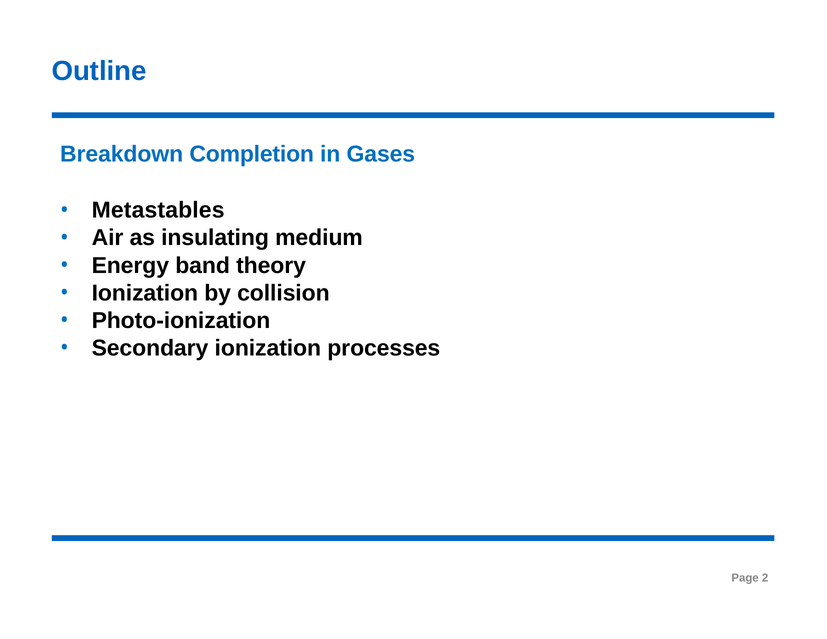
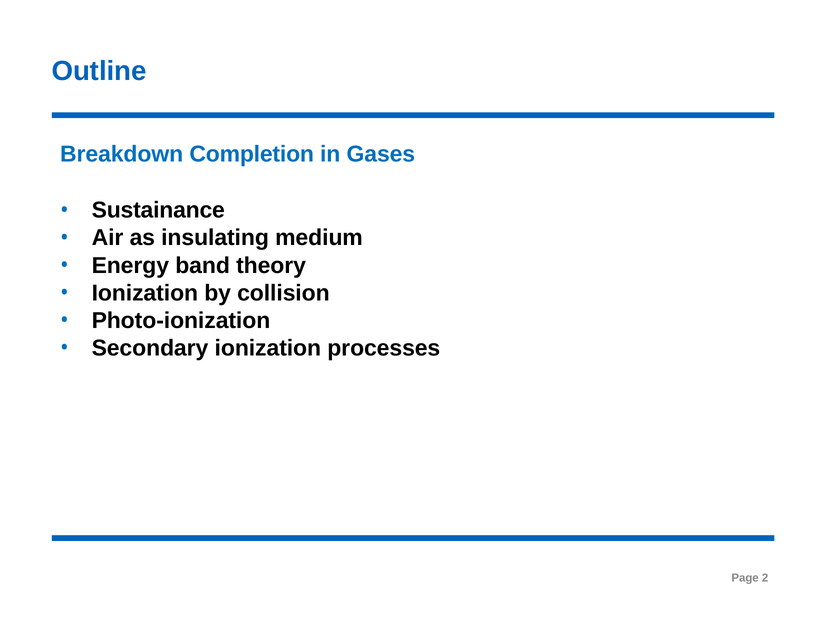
Metastables: Metastables -> Sustainance
